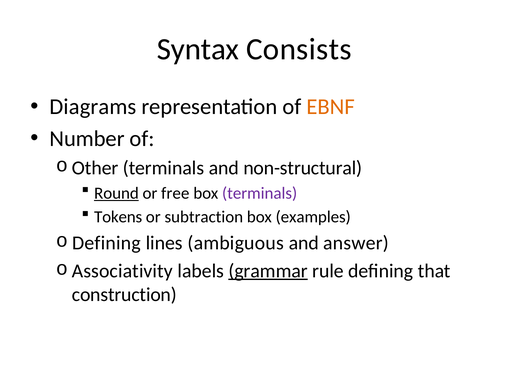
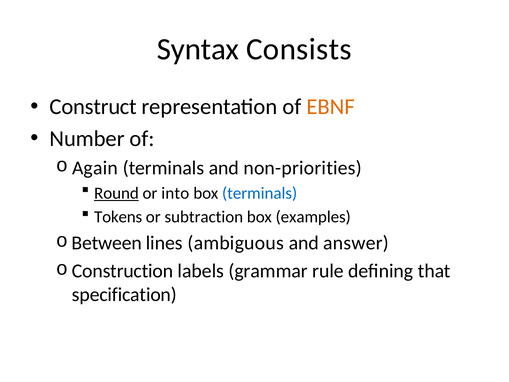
Diagrams: Diagrams -> Construct
Other: Other -> Again
non-structural: non-structural -> non-priorities
free: free -> into
terminals at (260, 193) colour: purple -> blue
Defining at (106, 243): Defining -> Between
Associativity: Associativity -> Construction
grammar underline: present -> none
construction: construction -> specification
